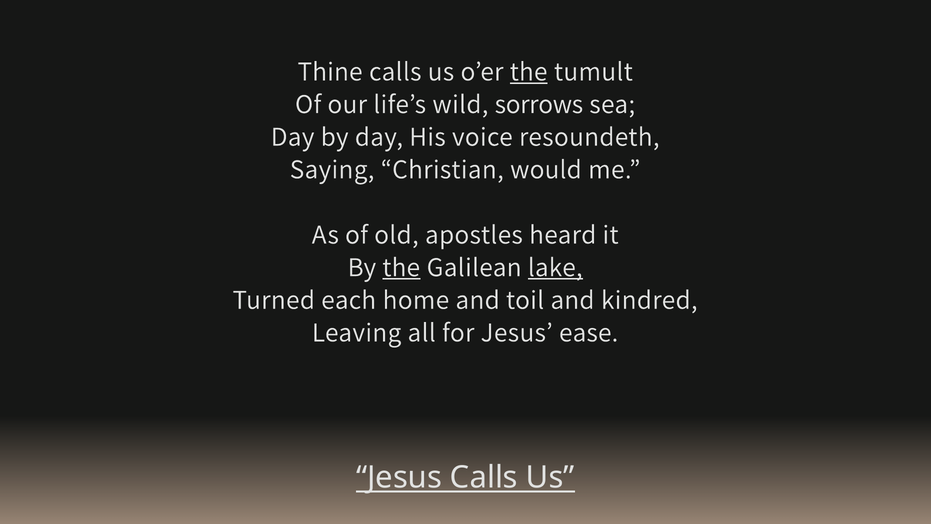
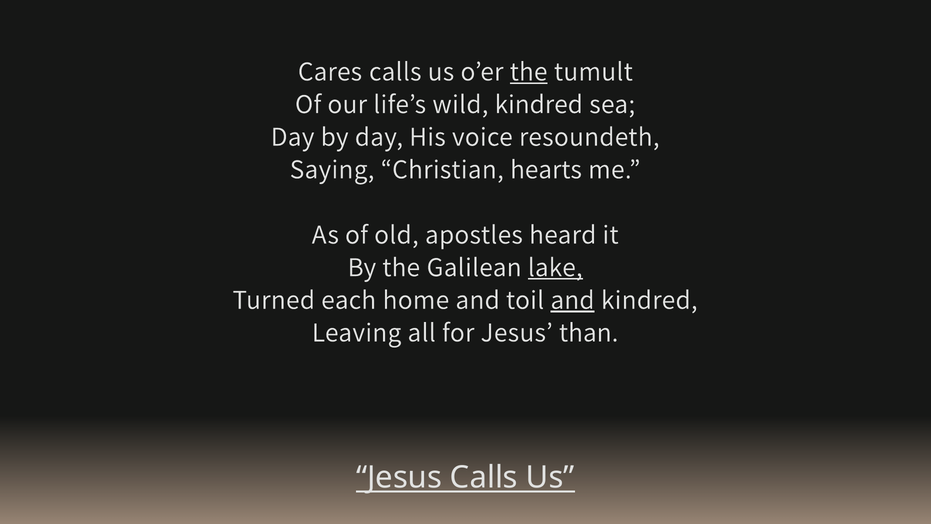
Thine: Thine -> Cares
wild sorrows: sorrows -> kindred
would: would -> hearts
the at (401, 267) underline: present -> none
and at (572, 300) underline: none -> present
ease: ease -> than
